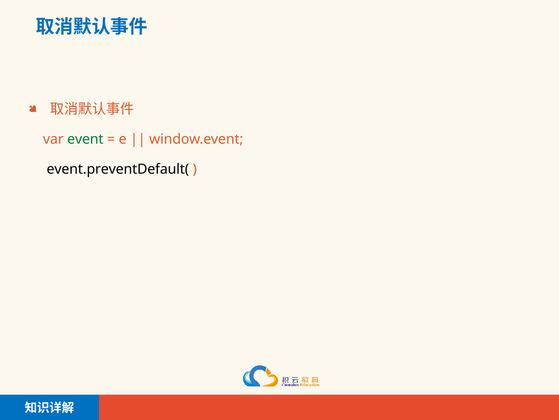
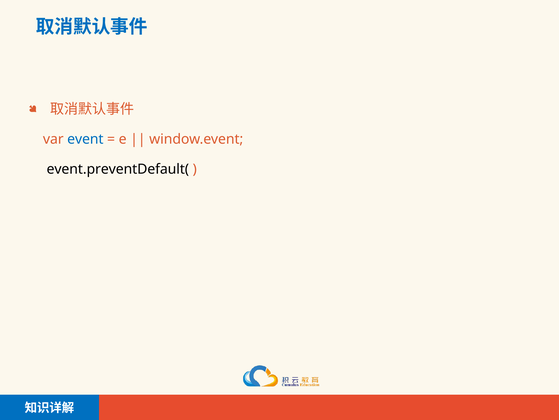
event colour: green -> blue
